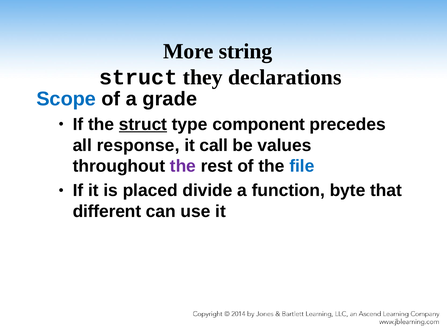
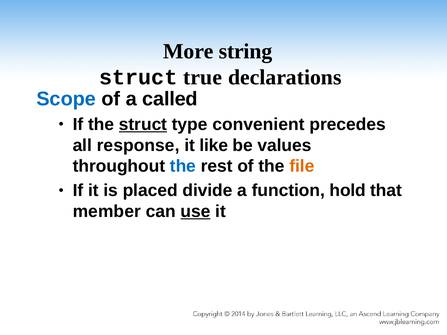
they: they -> true
grade: grade -> called
component: component -> convenient
call: call -> like
the at (183, 166) colour: purple -> blue
file colour: blue -> orange
byte: byte -> hold
different: different -> member
use underline: none -> present
